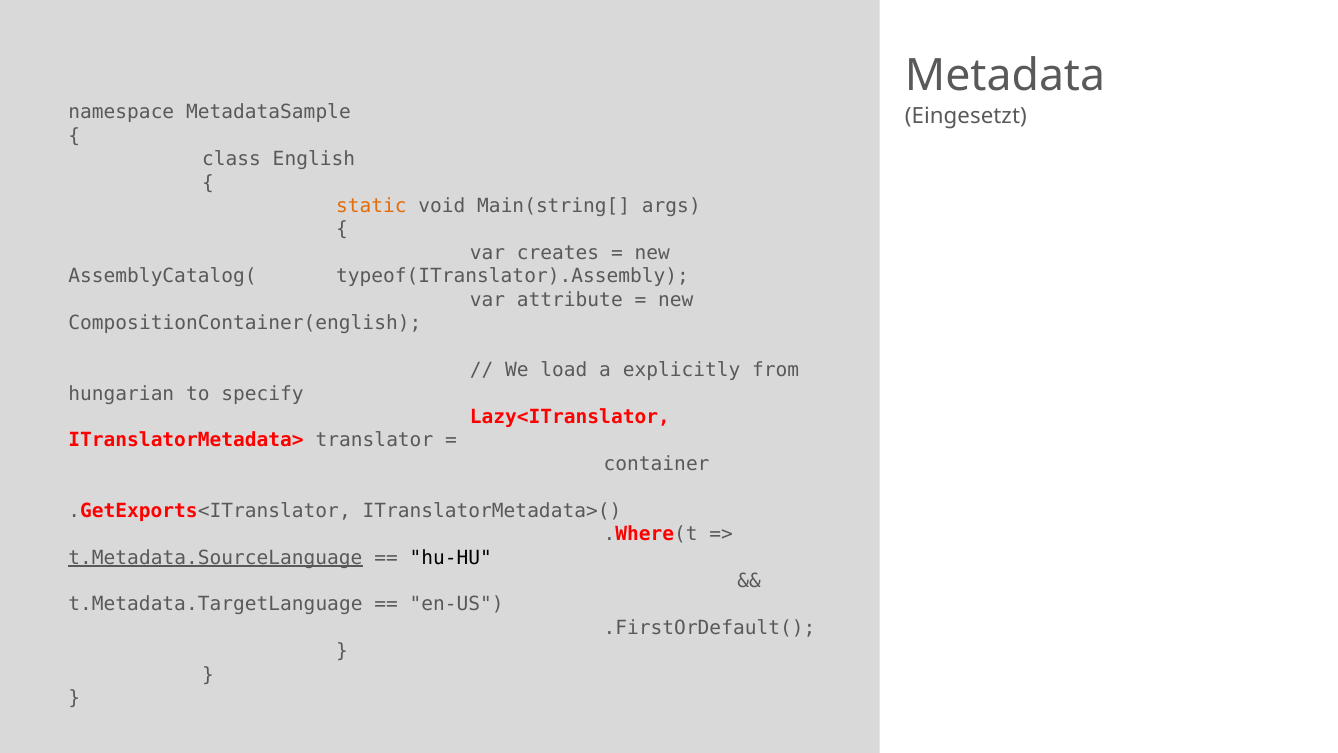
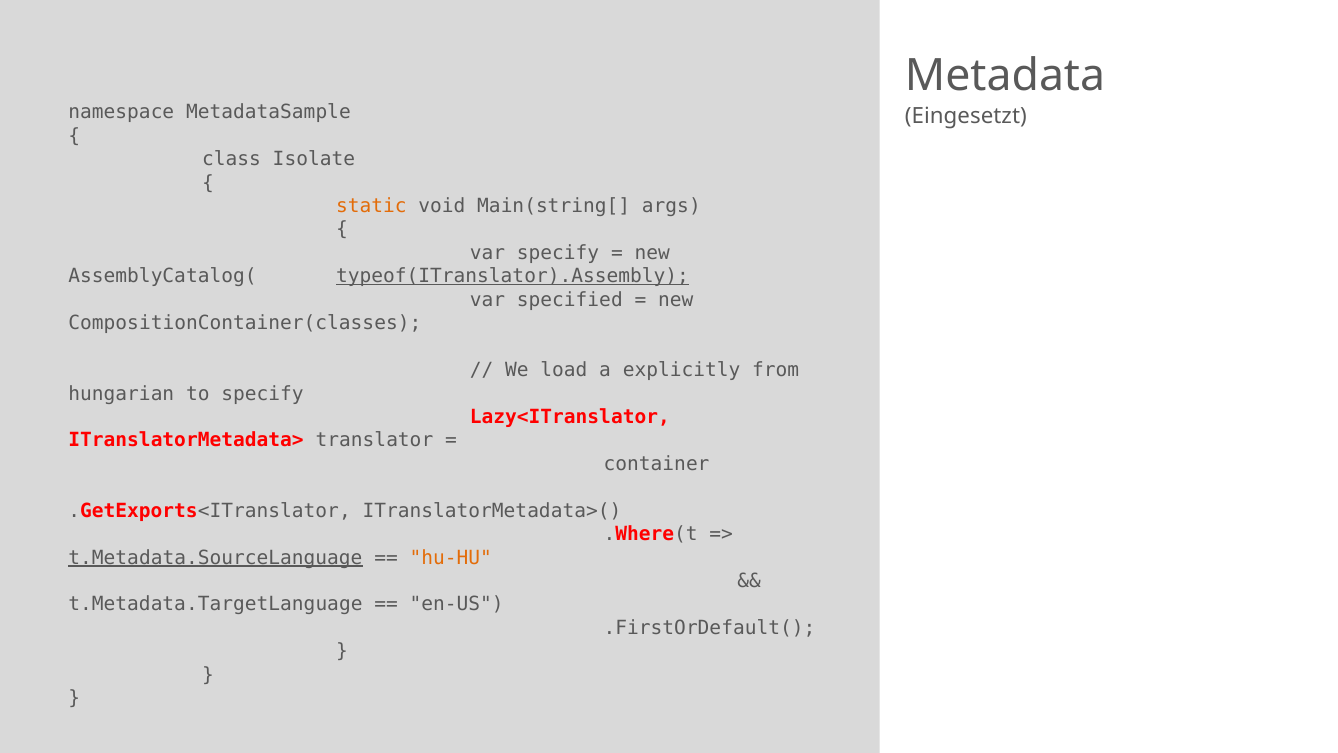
English: English -> Isolate
var creates: creates -> specify
typeof(ITranslator).Assembly underline: none -> present
attribute: attribute -> specified
CompositionContainer(english: CompositionContainer(english -> CompositionContainer(classes
hu-HU colour: black -> orange
